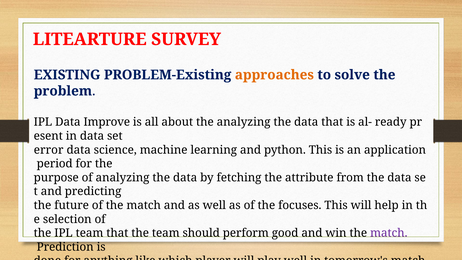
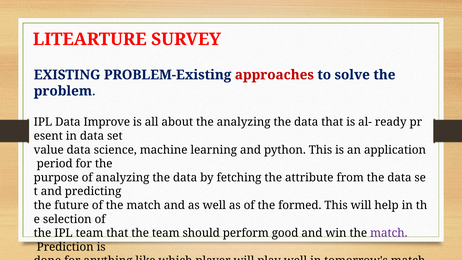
approaches colour: orange -> red
error: error -> value
focuses: focuses -> formed
